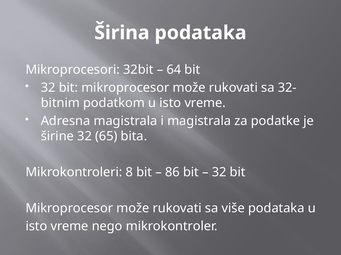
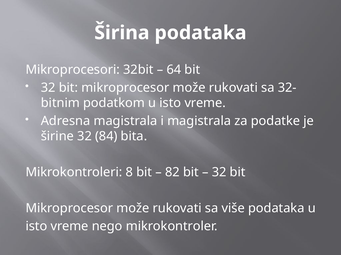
65: 65 -> 84
86: 86 -> 82
